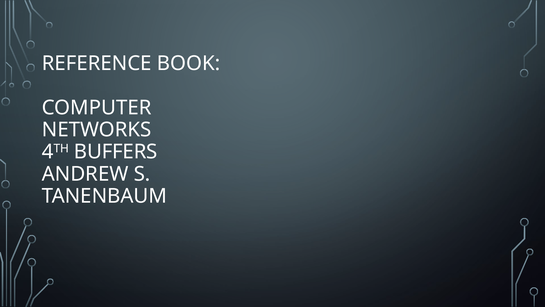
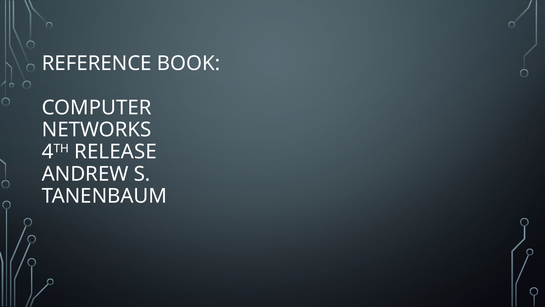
BUFFERS: BUFFERS -> RELEASE
